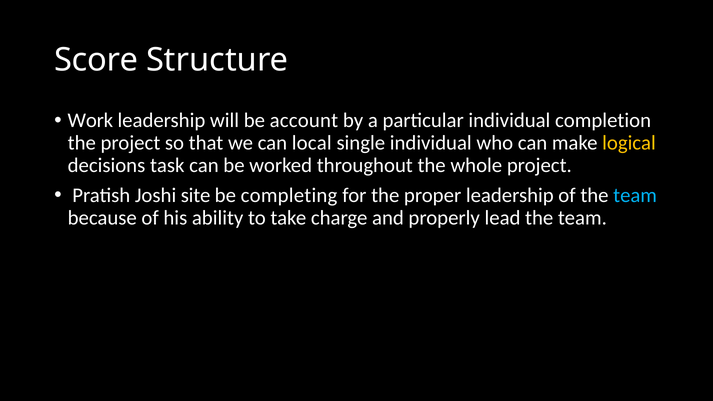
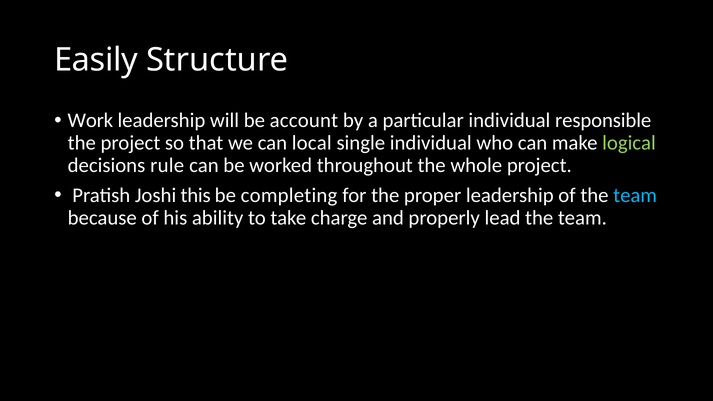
Score: Score -> Easily
completion: completion -> responsible
logical colour: yellow -> light green
task: task -> rule
site: site -> this
